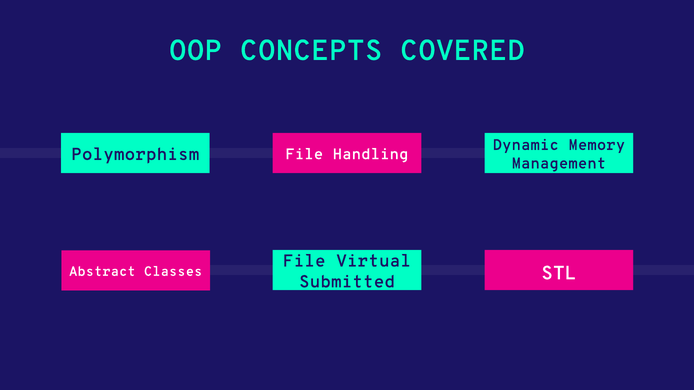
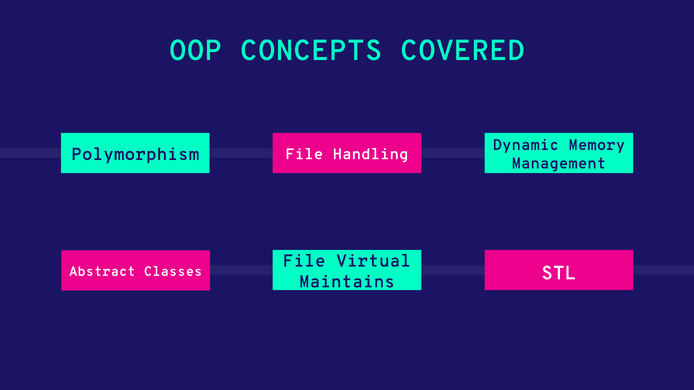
Submitted: Submitted -> Maintains
